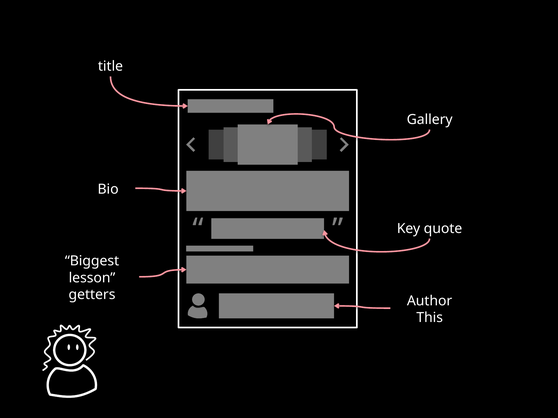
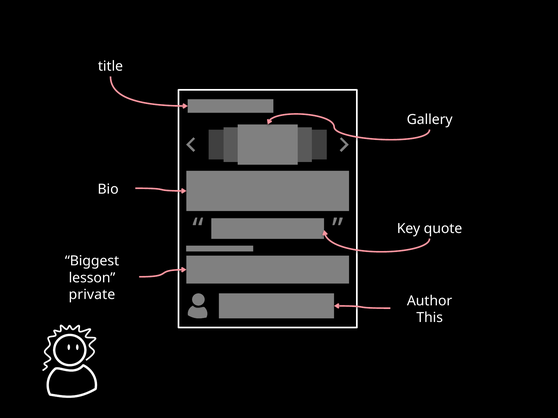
getters: getters -> private
